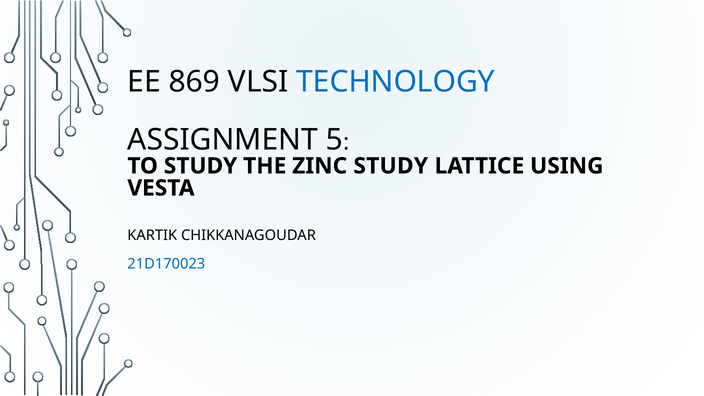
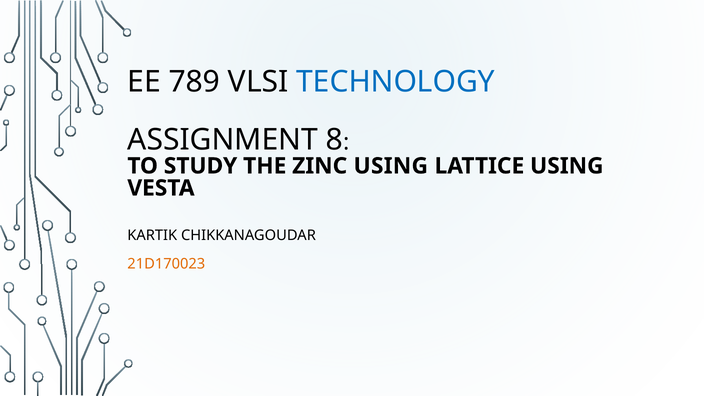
869: 869 -> 789
5: 5 -> 8
ZINC STUDY: STUDY -> USING
21D170023 colour: blue -> orange
